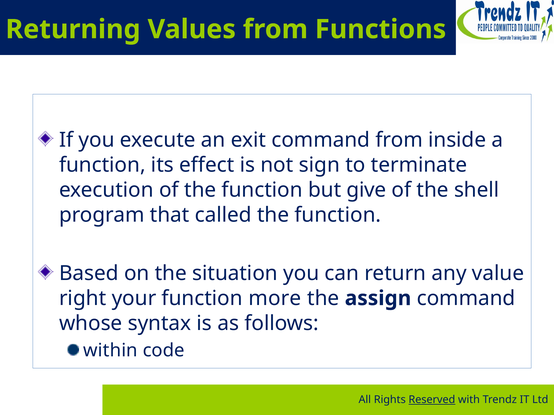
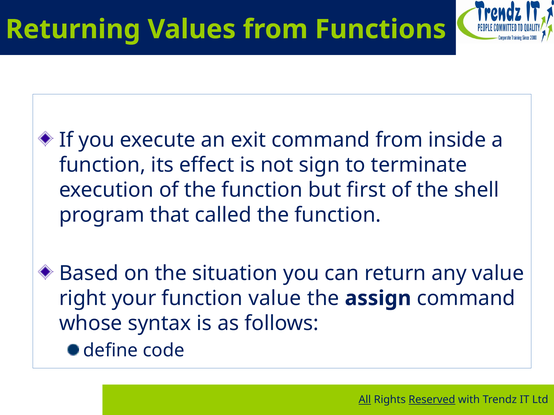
give: give -> first
function more: more -> value
within: within -> define
All underline: none -> present
